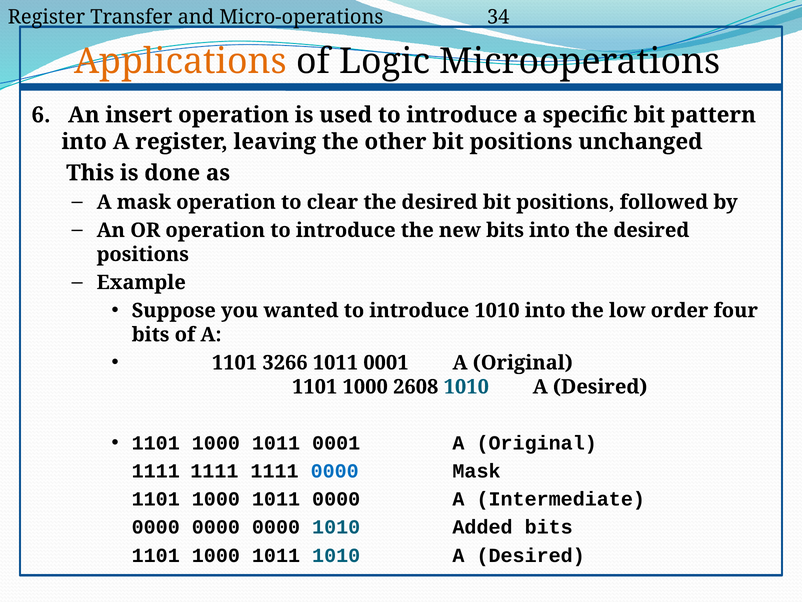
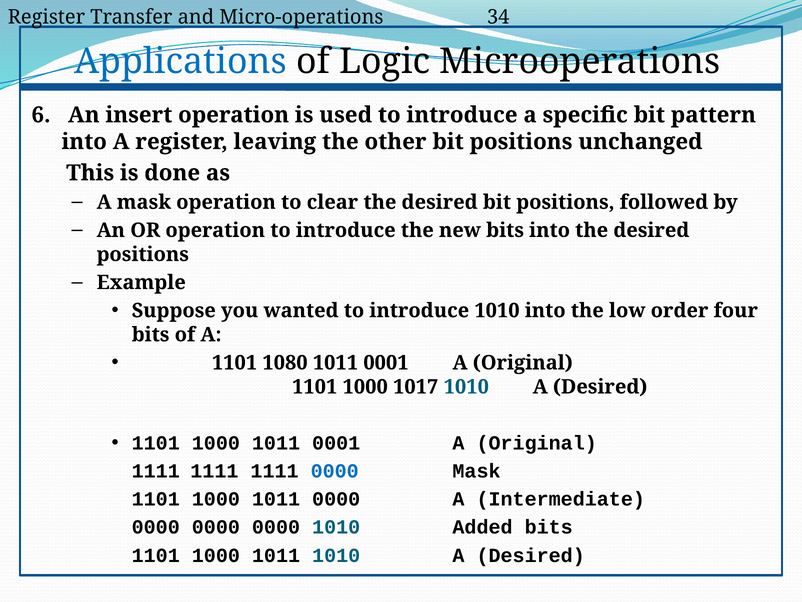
Applications colour: orange -> blue
3266: 3266 -> 1080
2608: 2608 -> 1017
